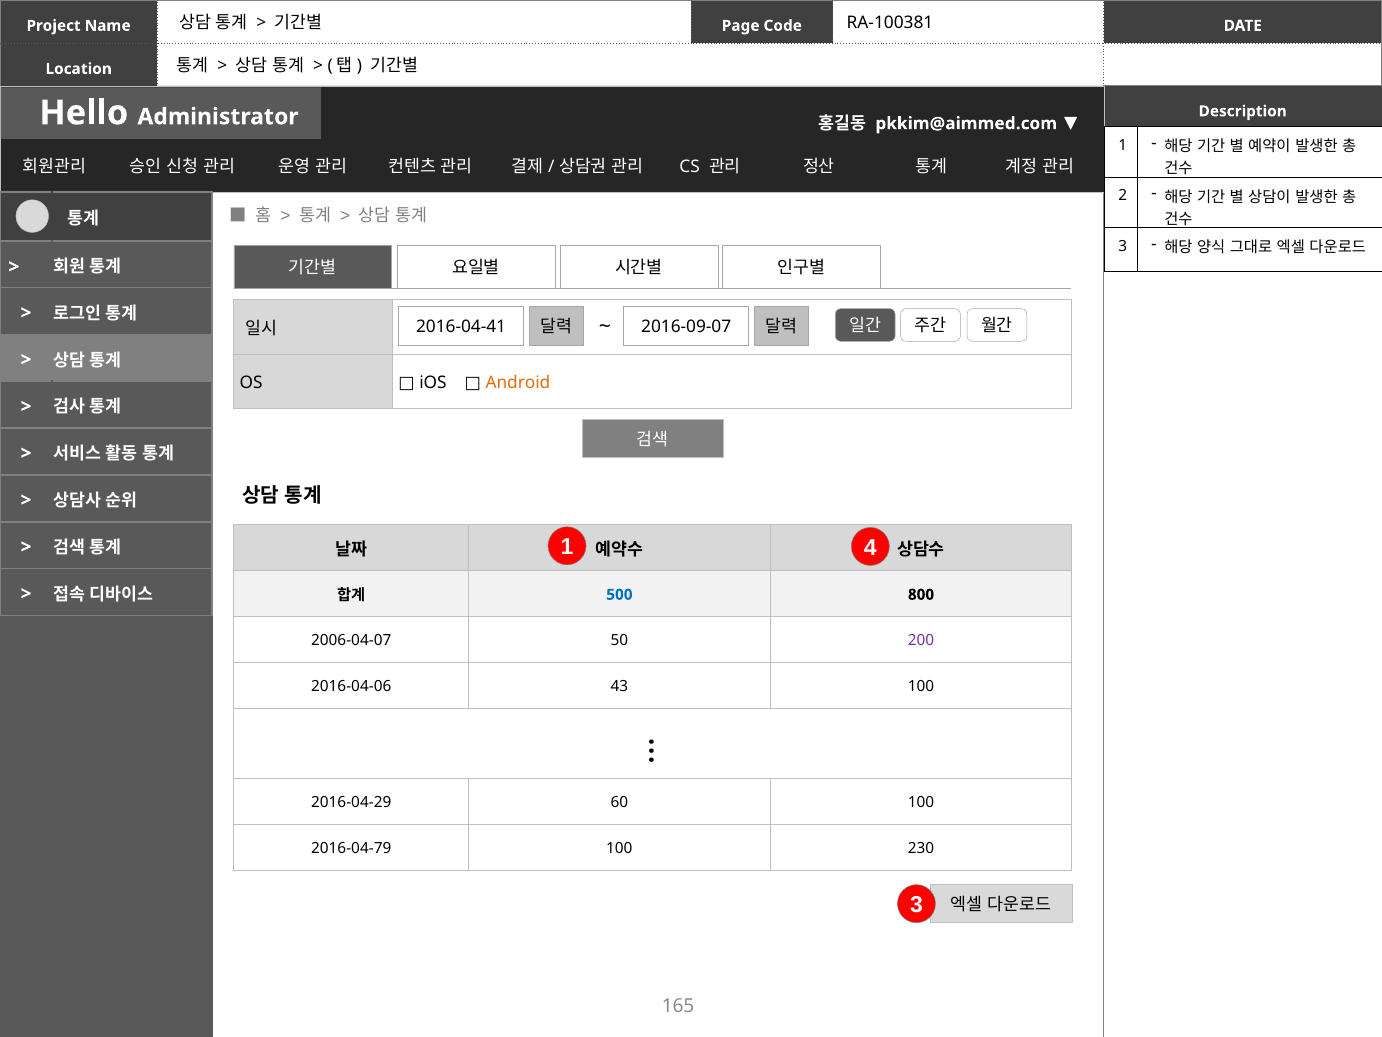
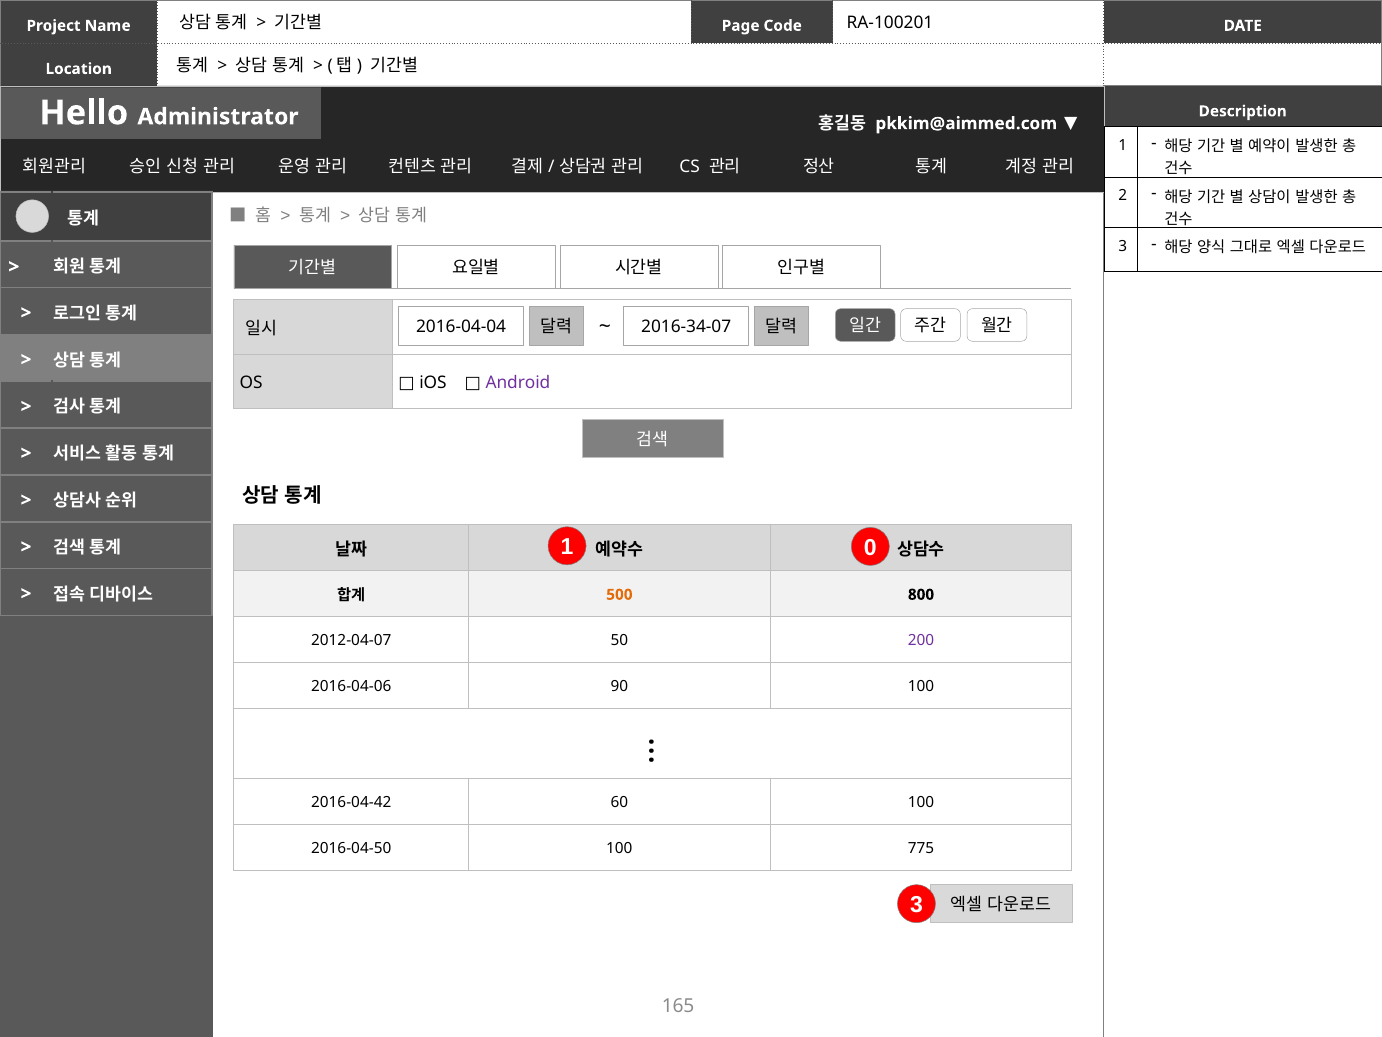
RA-100381: RA-100381 -> RA-100201
2016-04-41: 2016-04-41 -> 2016-04-04
2016-09-07: 2016-09-07 -> 2016-34-07
Android colour: orange -> purple
4: 4 -> 0
500 colour: blue -> orange
2006-04-07: 2006-04-07 -> 2012-04-07
43: 43 -> 90
2016-04-29: 2016-04-29 -> 2016-04-42
2016-04-79: 2016-04-79 -> 2016-04-50
230: 230 -> 775
